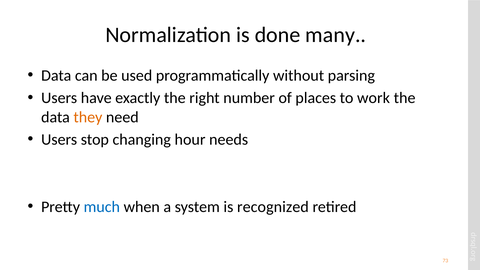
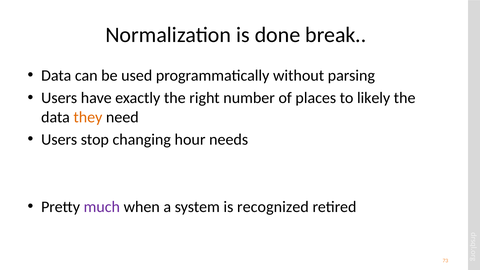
many: many -> break
work: work -> likely
much colour: blue -> purple
